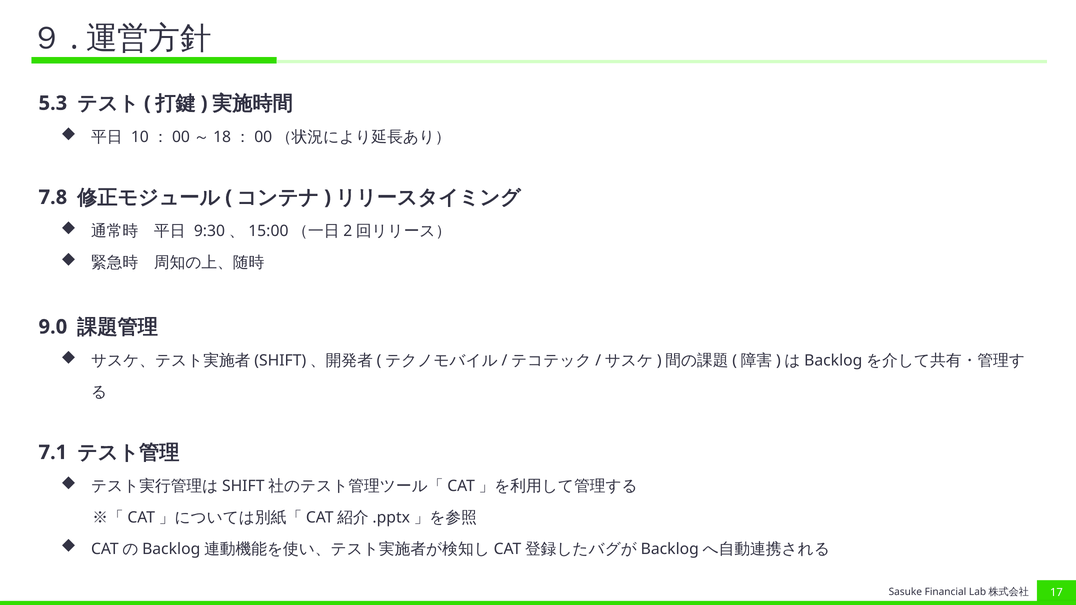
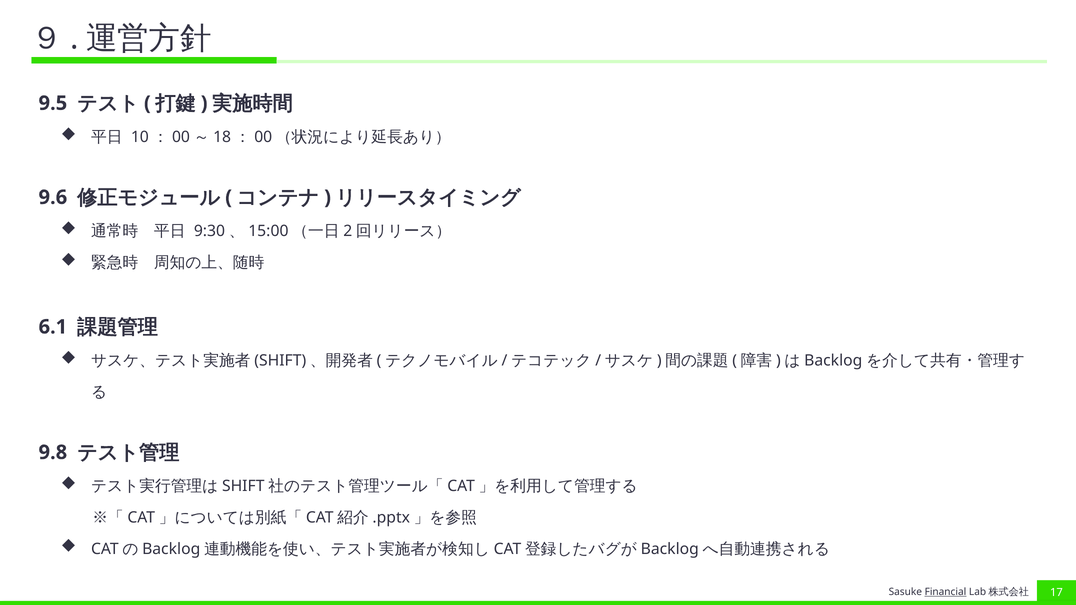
5.3: 5.3 -> 9.5
7.8: 7.8 -> 9.6
9.0: 9.0 -> 6.1
7.1: 7.1 -> 9.8
Financial underline: none -> present
